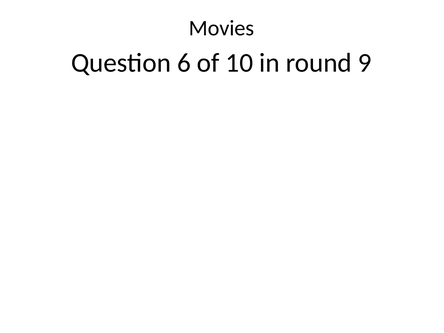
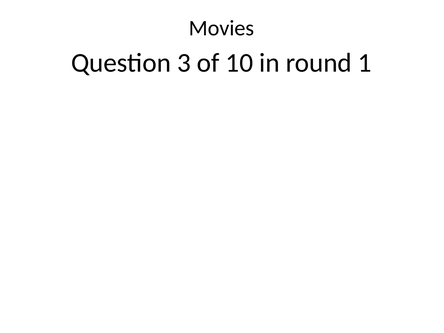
6: 6 -> 3
9: 9 -> 1
